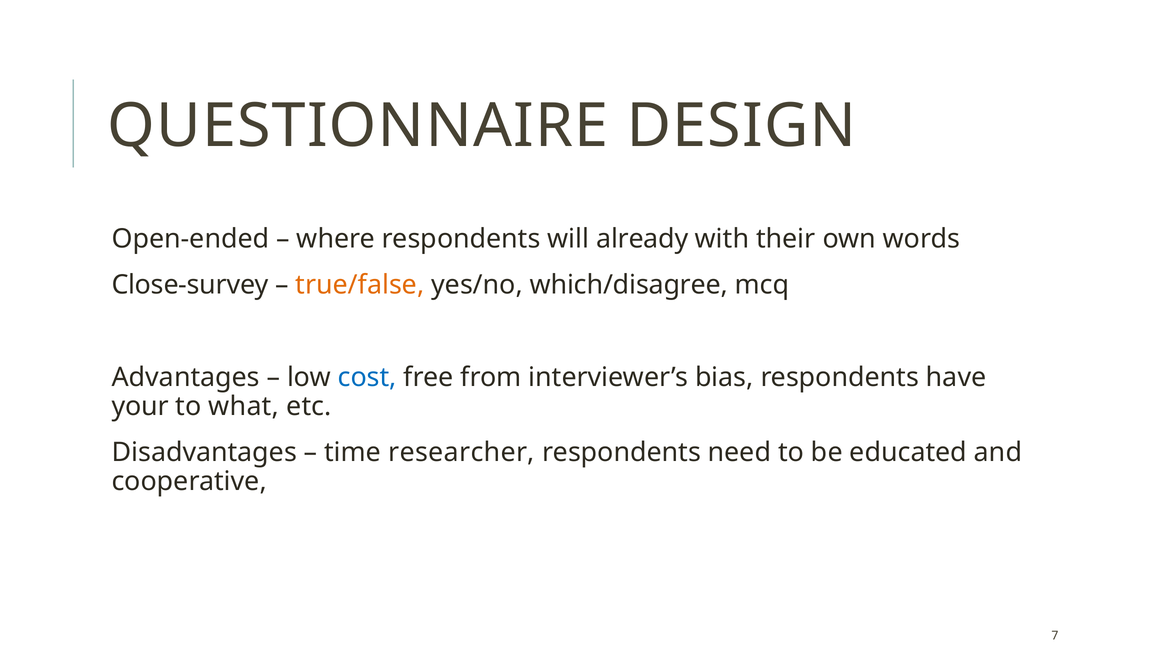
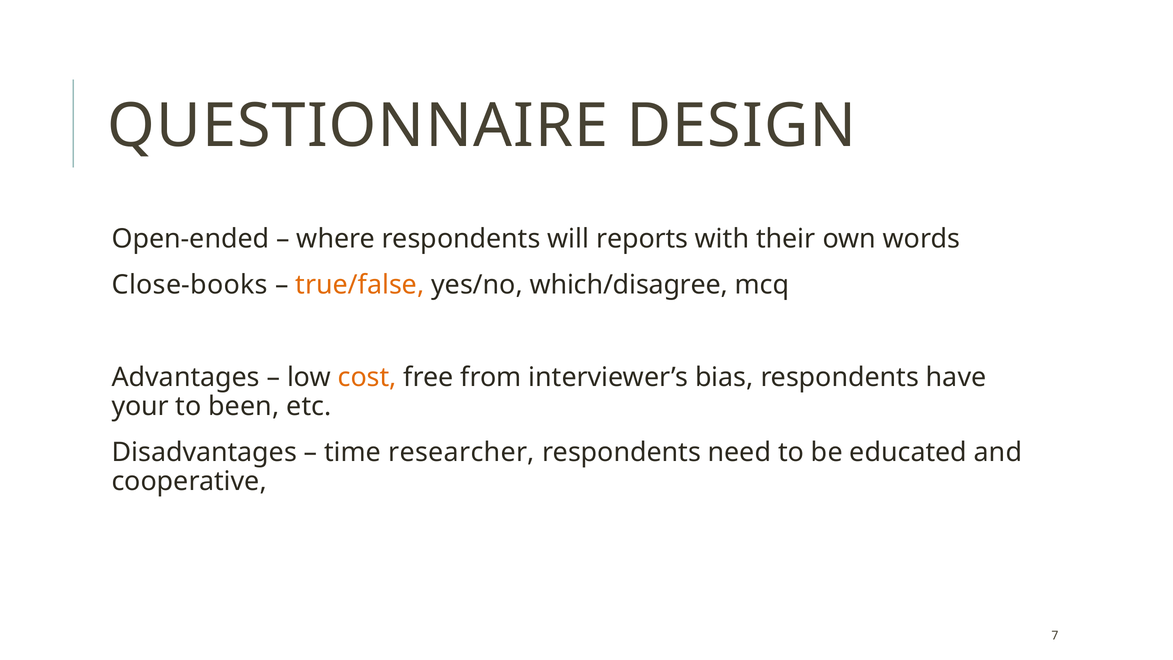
already: already -> reports
Close-survey: Close-survey -> Close-books
cost colour: blue -> orange
what: what -> been
